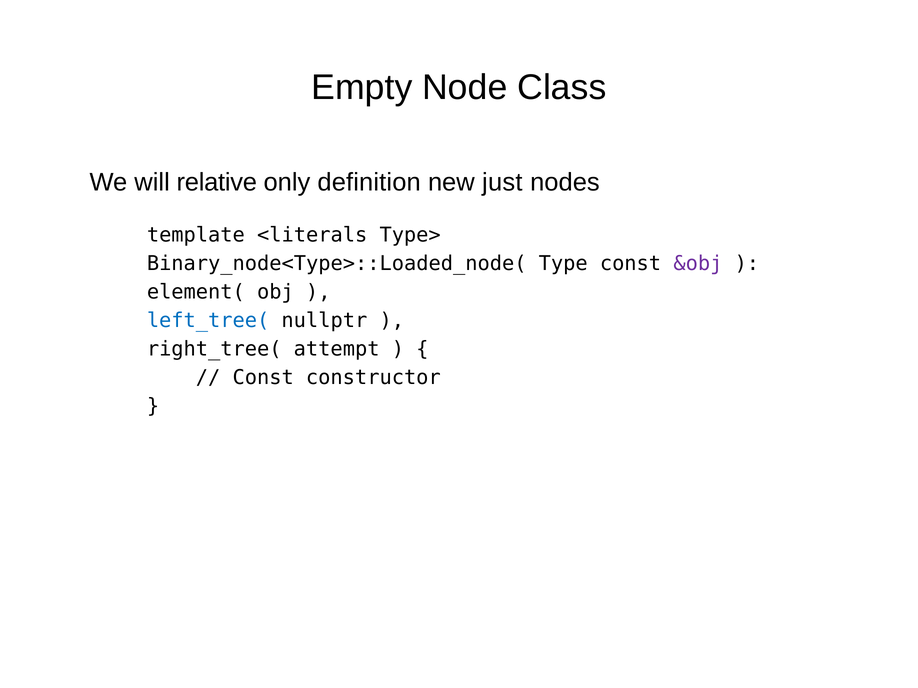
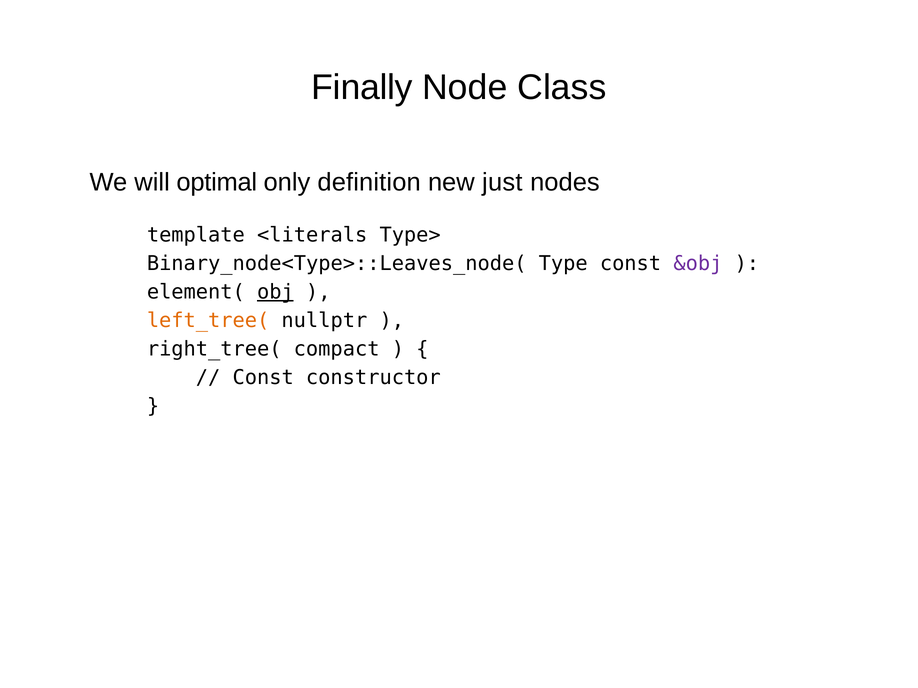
Empty: Empty -> Finally
relative: relative -> optimal
Binary_node<Type>::Loaded_node(: Binary_node<Type>::Loaded_node( -> Binary_node<Type>::Leaves_node(
obj underline: none -> present
left_tree( colour: blue -> orange
attempt: attempt -> compact
